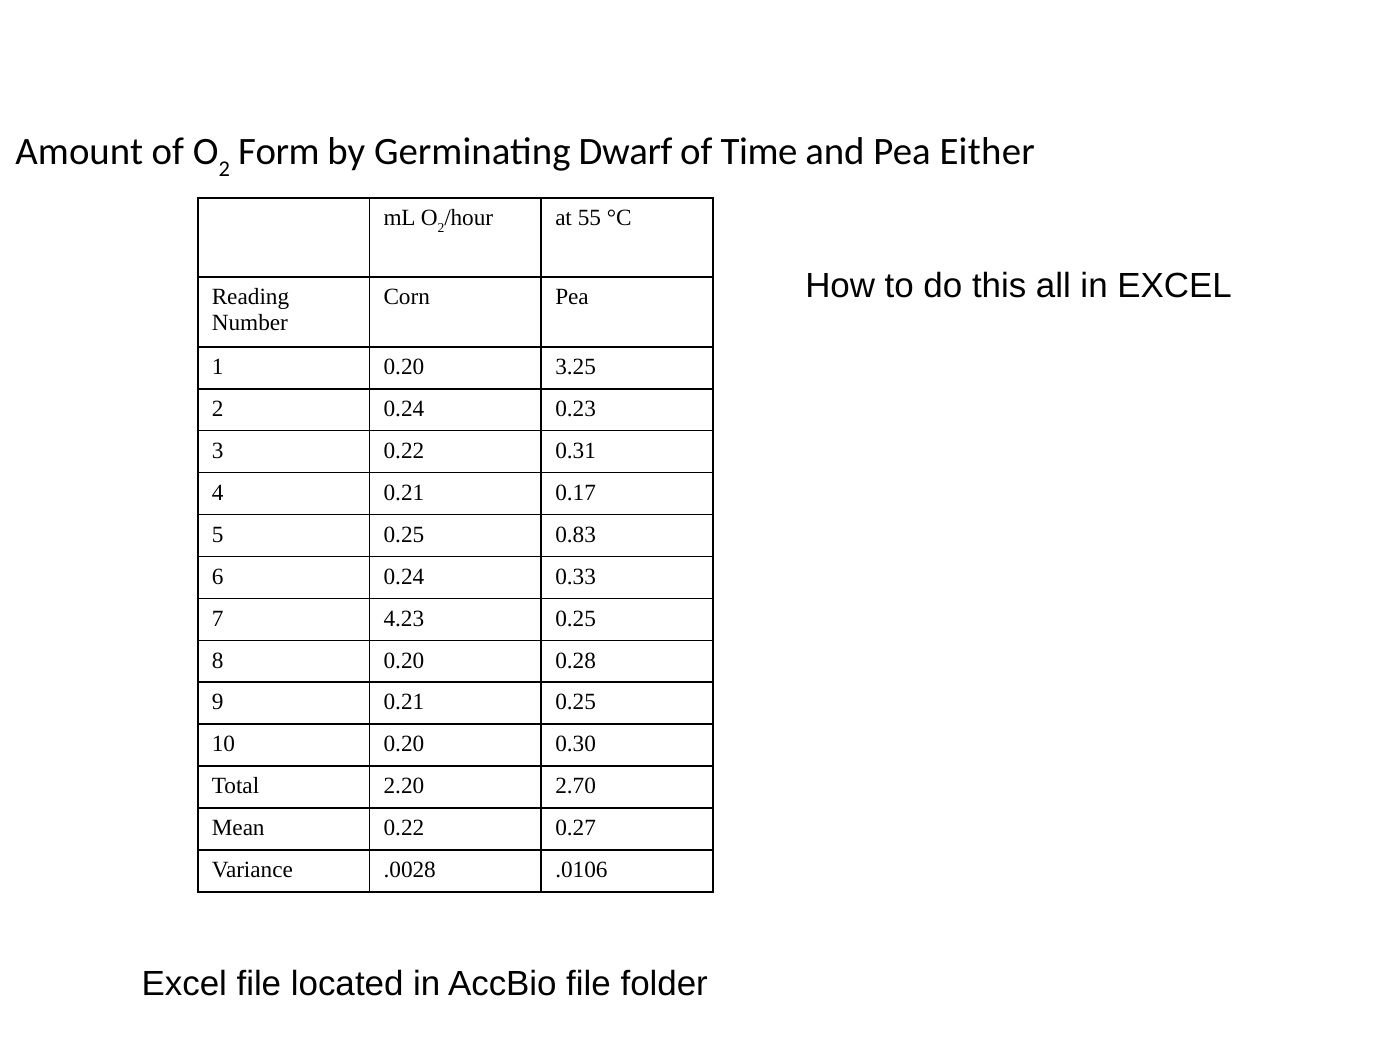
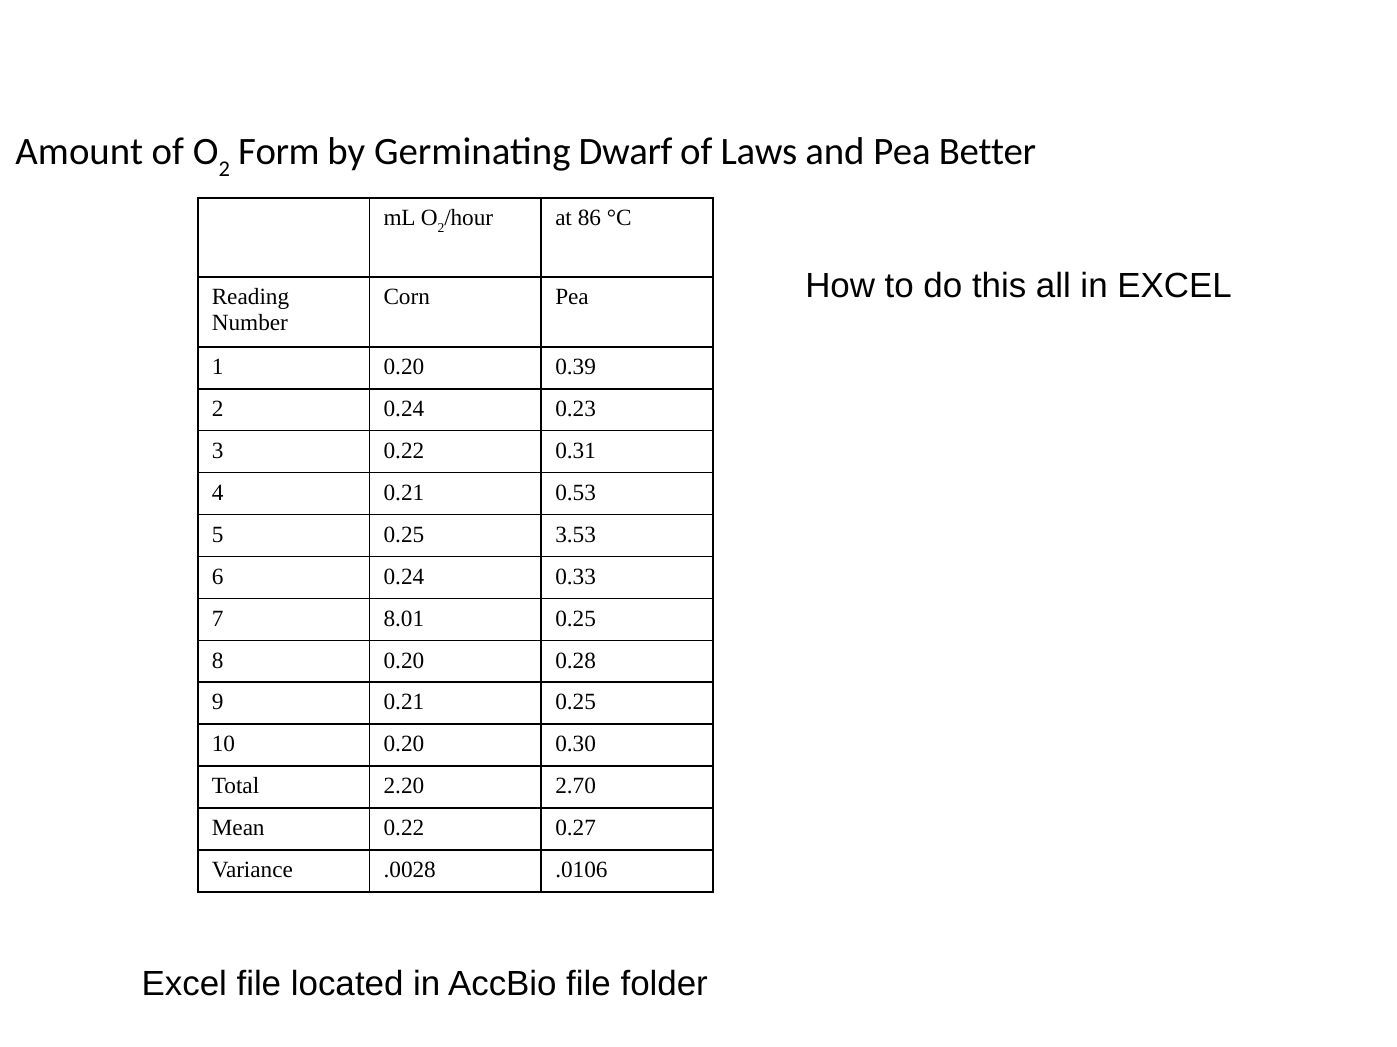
Time: Time -> Laws
Either: Either -> Better
55: 55 -> 86
3.25: 3.25 -> 0.39
0.17: 0.17 -> 0.53
0.83: 0.83 -> 3.53
4.23: 4.23 -> 8.01
